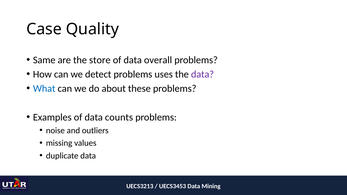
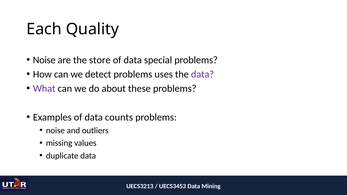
Case: Case -> Each
Same at (44, 60): Same -> Noise
overall: overall -> special
What colour: blue -> purple
